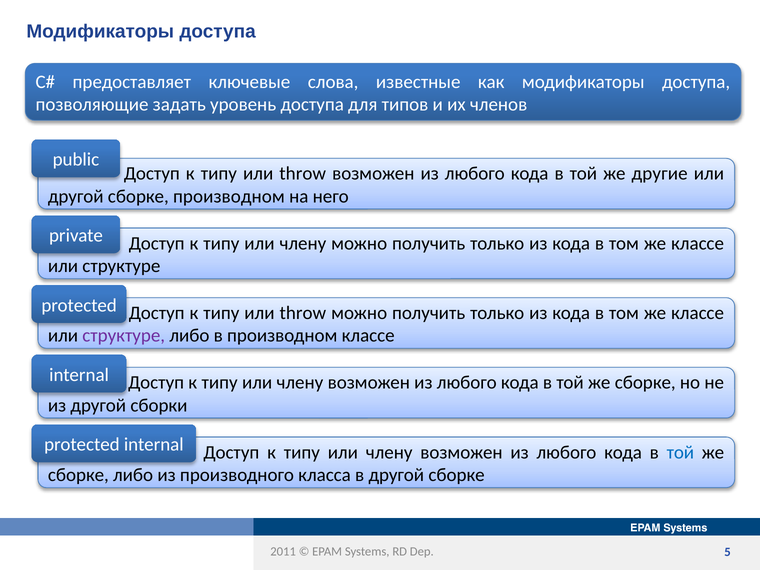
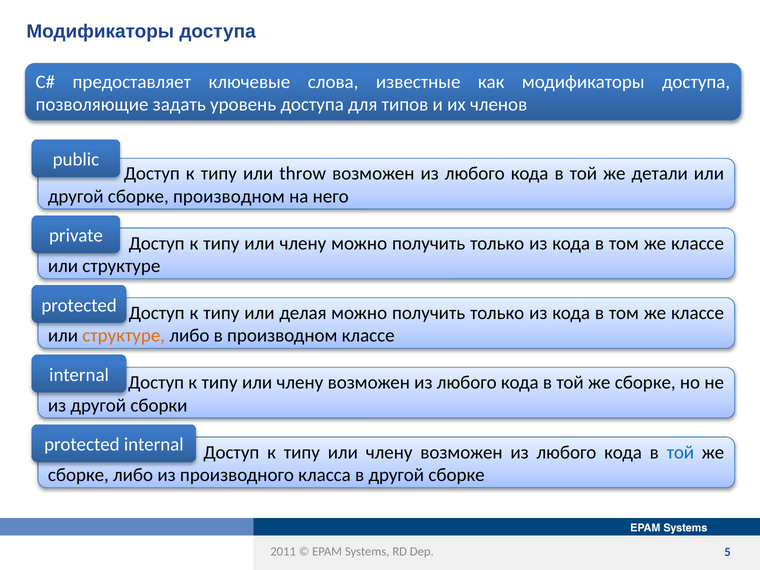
другие: другие -> детали
throw at (303, 313): throw -> делая
структуре at (124, 336) colour: purple -> orange
